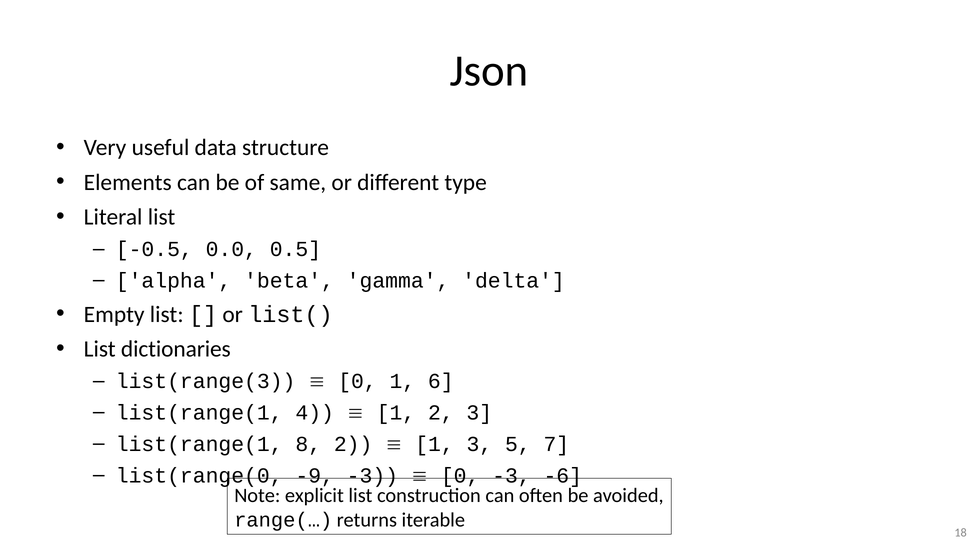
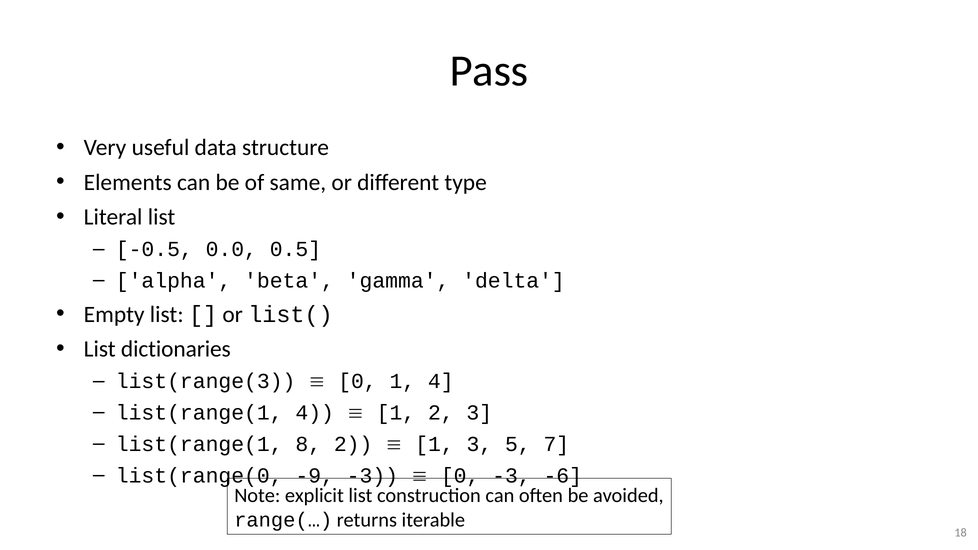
Json: Json -> Pass
1 6: 6 -> 4
